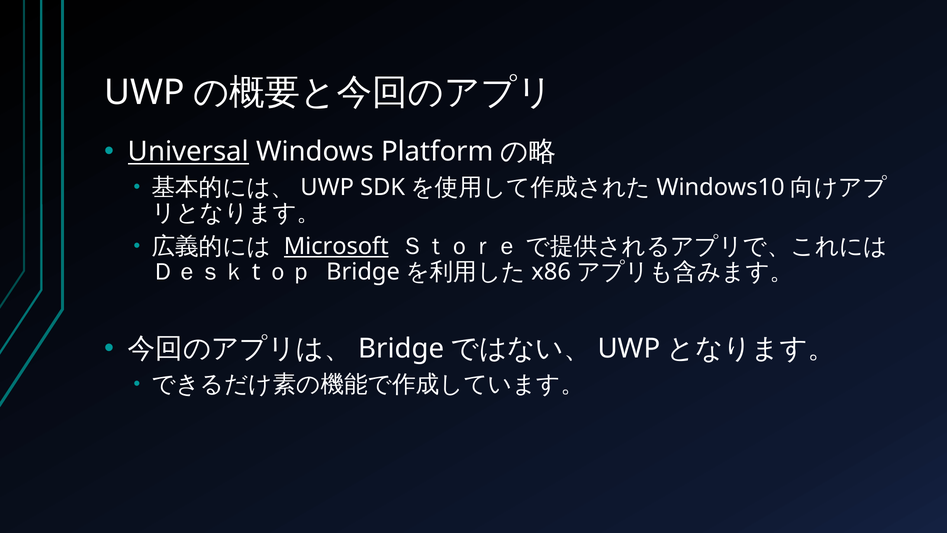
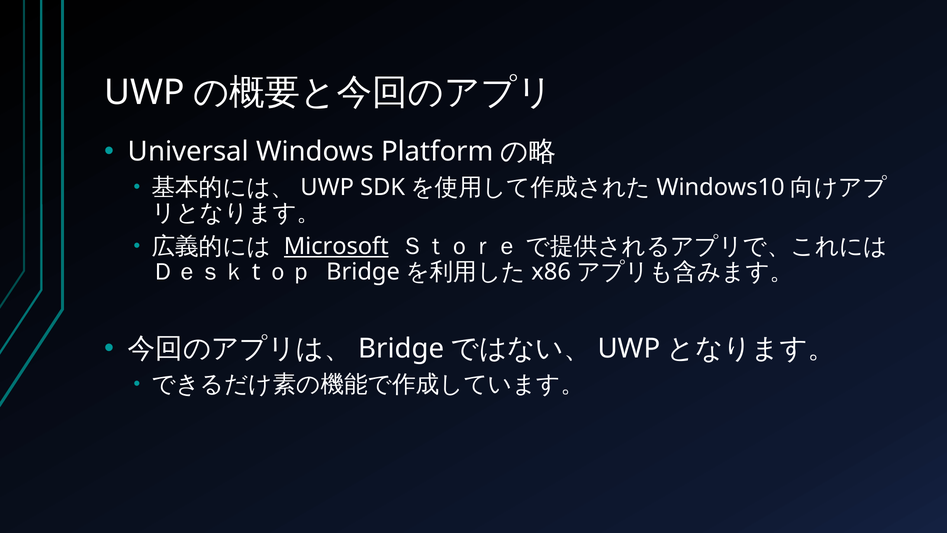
Universal underline: present -> none
